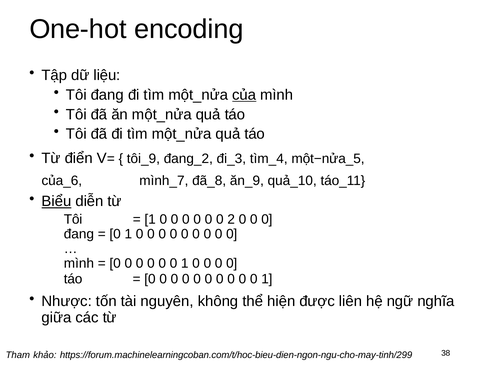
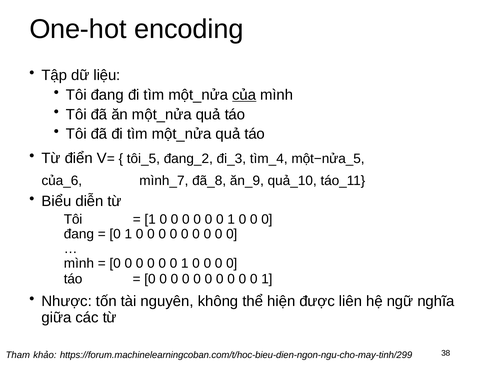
tôi_9: tôi_9 -> tôi_5
Biểu underline: present -> none
2 at (231, 219): 2 -> 1
